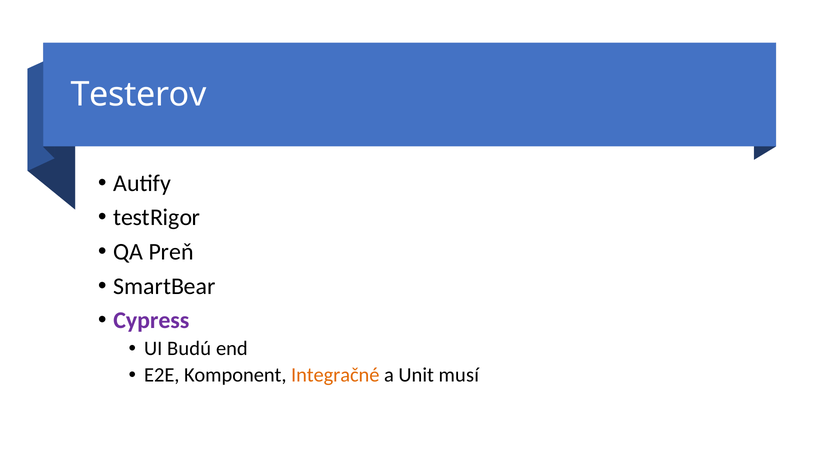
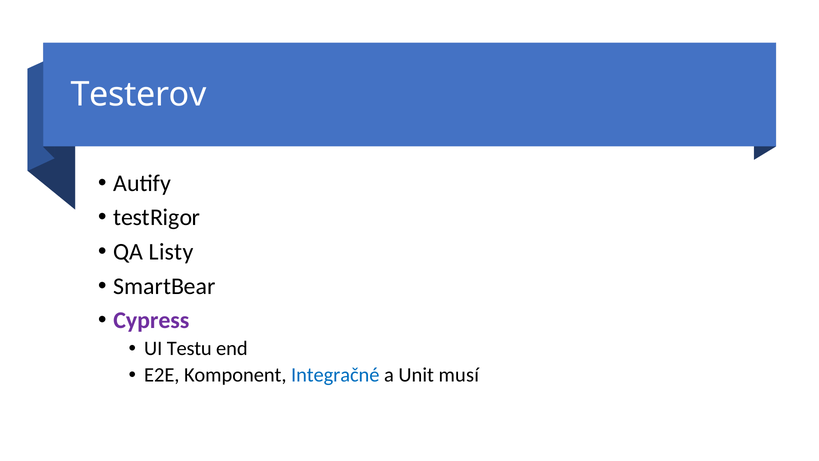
Preň: Preň -> Listy
Budú: Budú -> Testu
Integračné colour: orange -> blue
